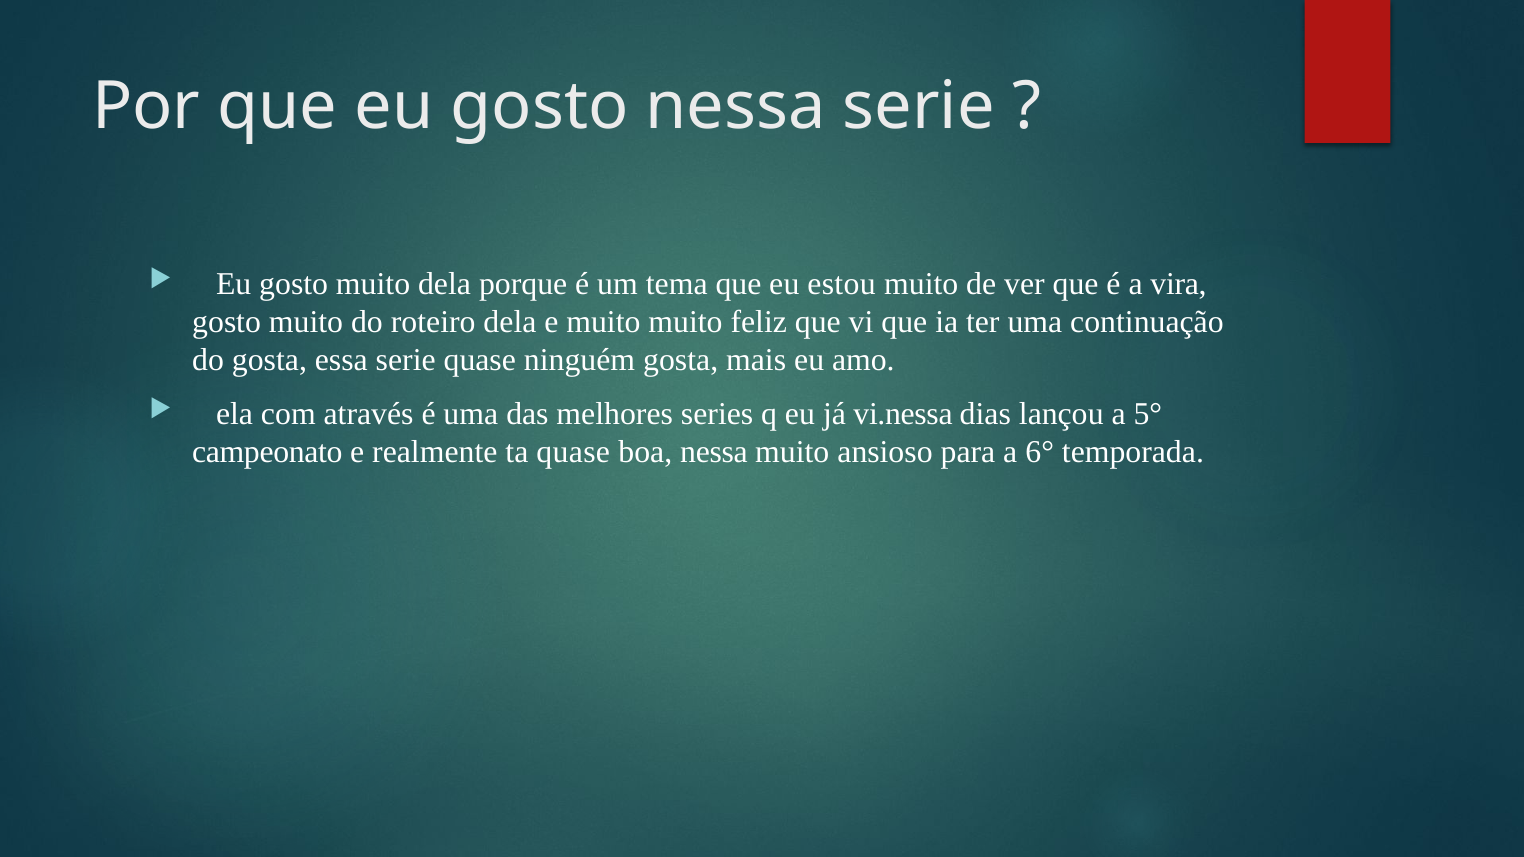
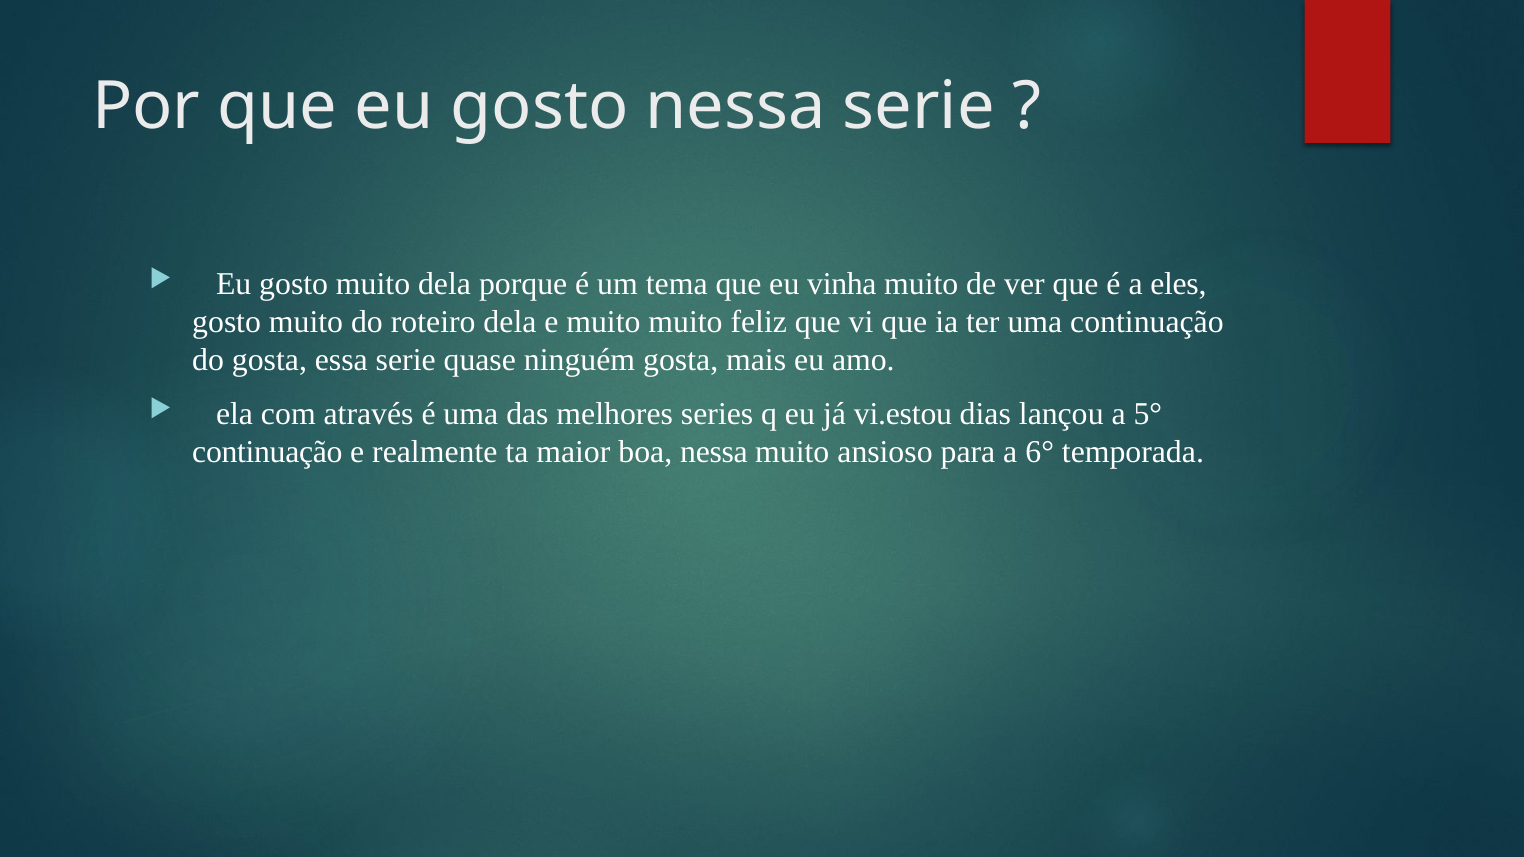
estou: estou -> vinha
vira: vira -> eles
vi.nessa: vi.nessa -> vi.estou
campeonato at (267, 452): campeonato -> continuação
ta quase: quase -> maior
